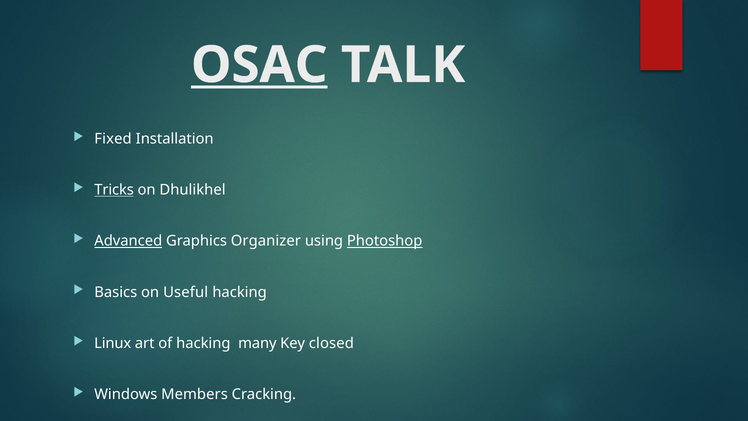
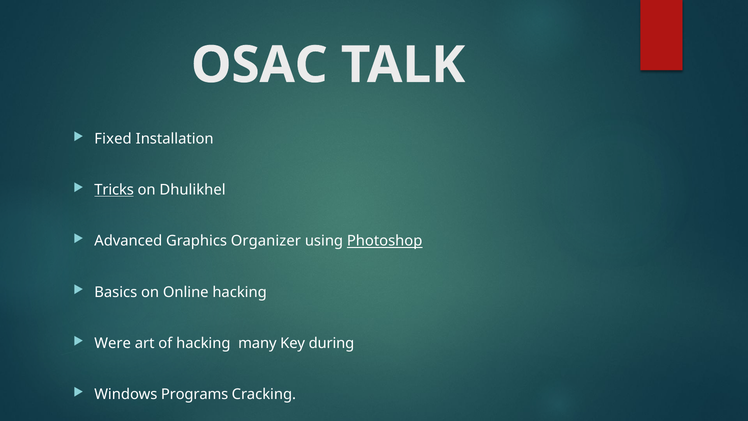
OSAC underline: present -> none
Advanced underline: present -> none
Useful: Useful -> Online
Linux: Linux -> Were
closed: closed -> during
Members: Members -> Programs
